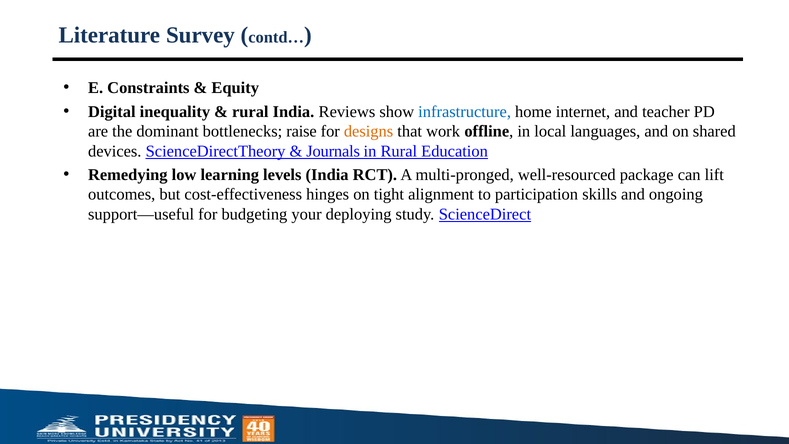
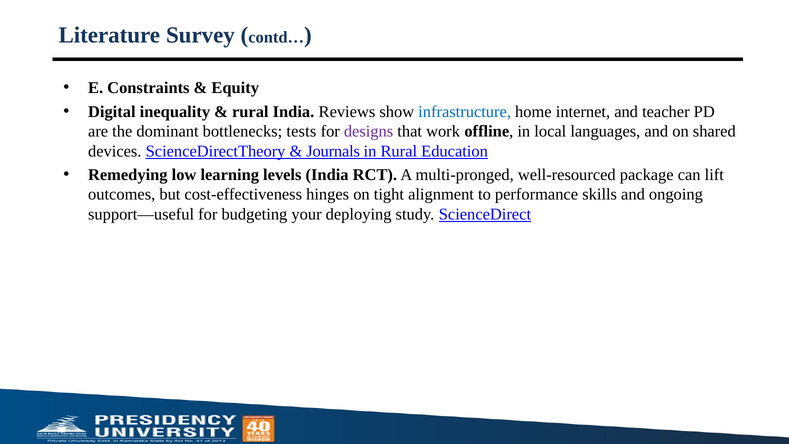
raise: raise -> tests
designs colour: orange -> purple
participation: participation -> performance
